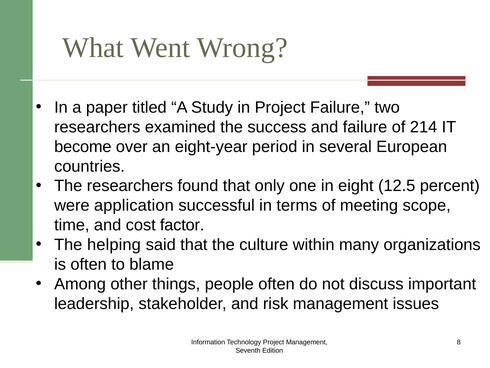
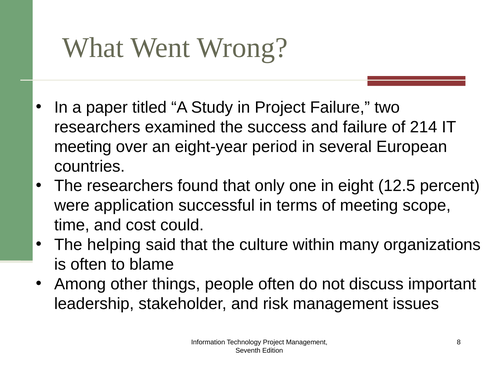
become at (83, 146): become -> meeting
factor: factor -> could
